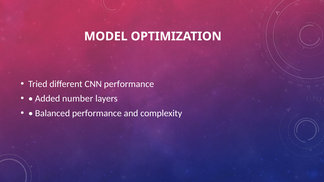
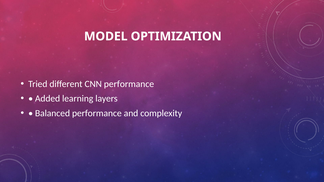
number: number -> learning
